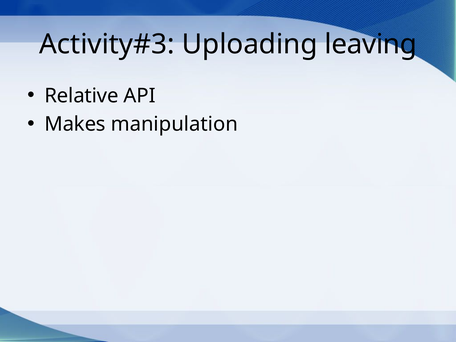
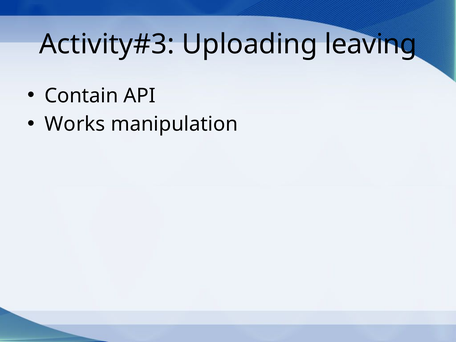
Relative: Relative -> Contain
Makes: Makes -> Works
